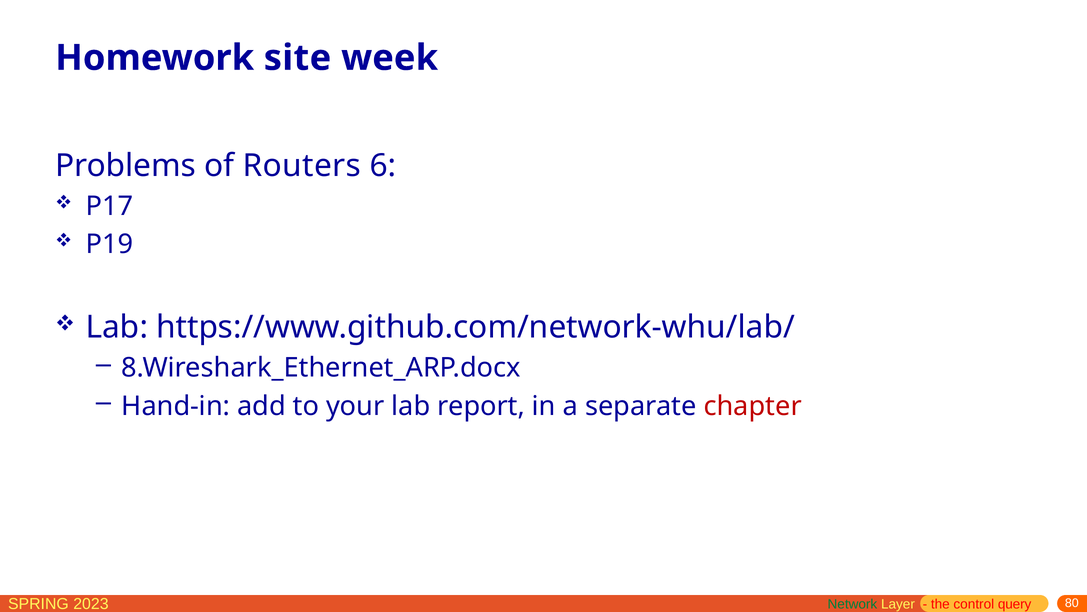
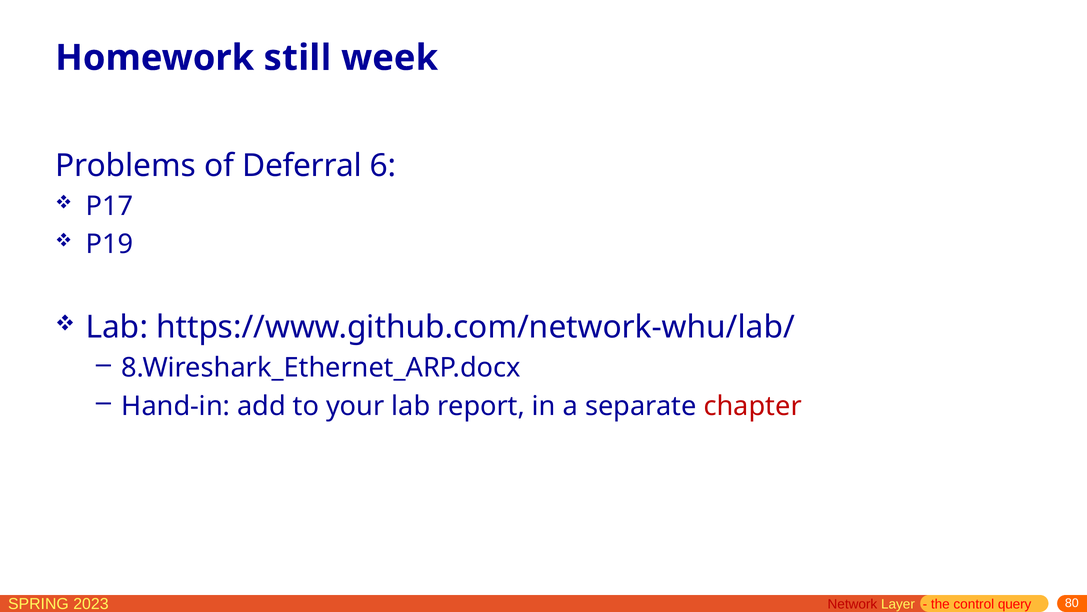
site: site -> still
Routers: Routers -> Deferral
Network colour: green -> red
